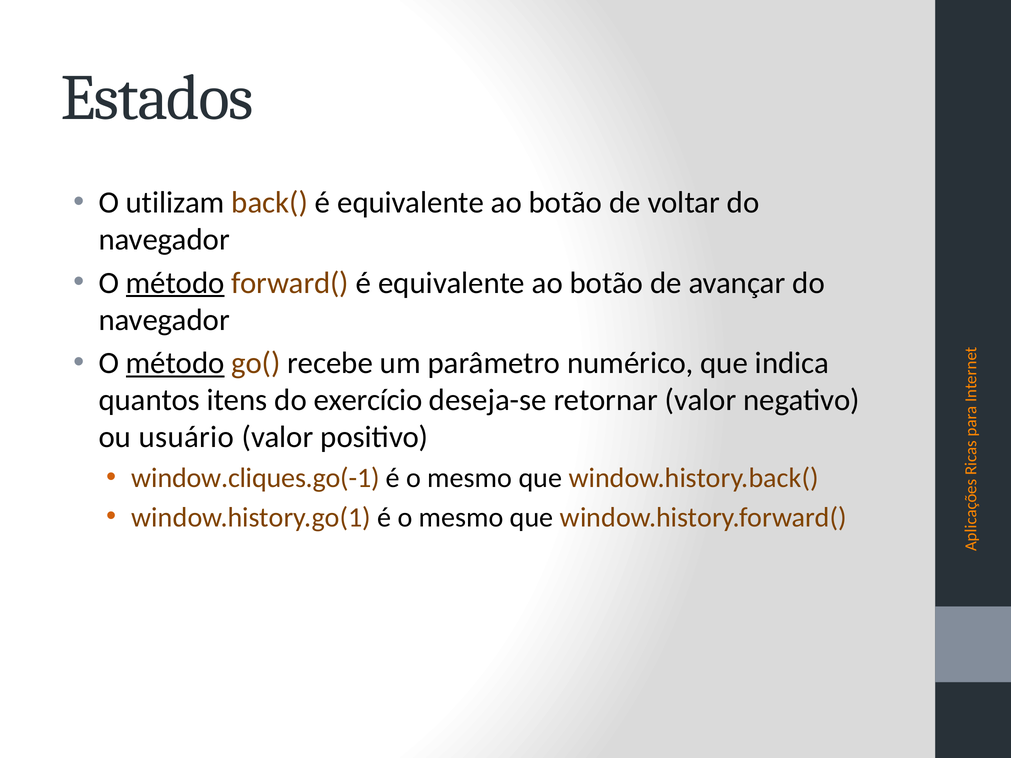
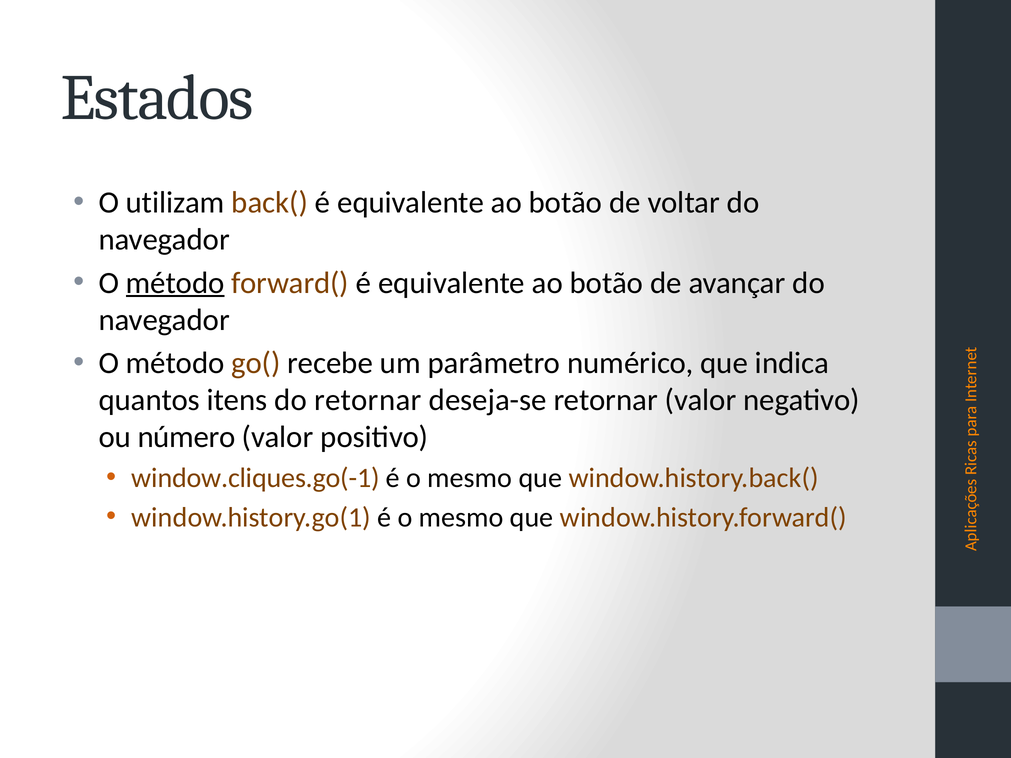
método at (175, 363) underline: present -> none
do exercício: exercício -> retornar
usuário: usuário -> número
